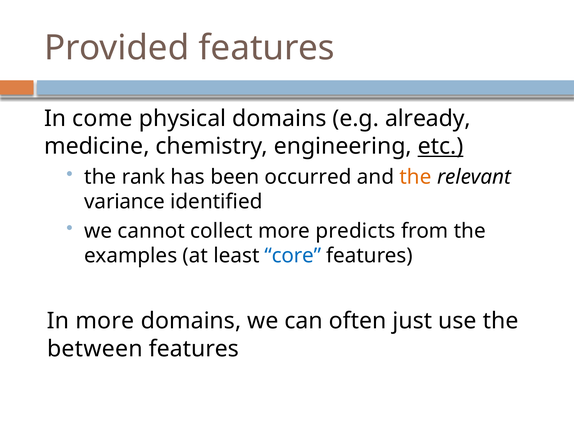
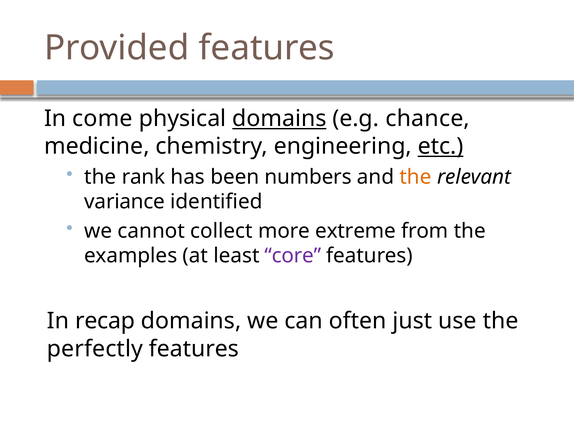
domains at (279, 119) underline: none -> present
already: already -> chance
occurred: occurred -> numbers
predicts: predicts -> extreme
core colour: blue -> purple
In more: more -> recap
between: between -> perfectly
